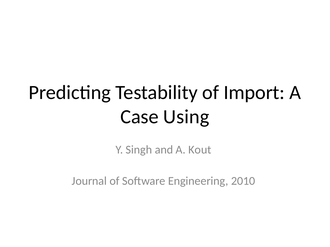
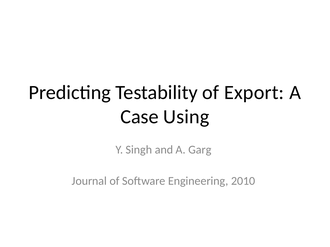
Import: Import -> Export
Kout: Kout -> Garg
